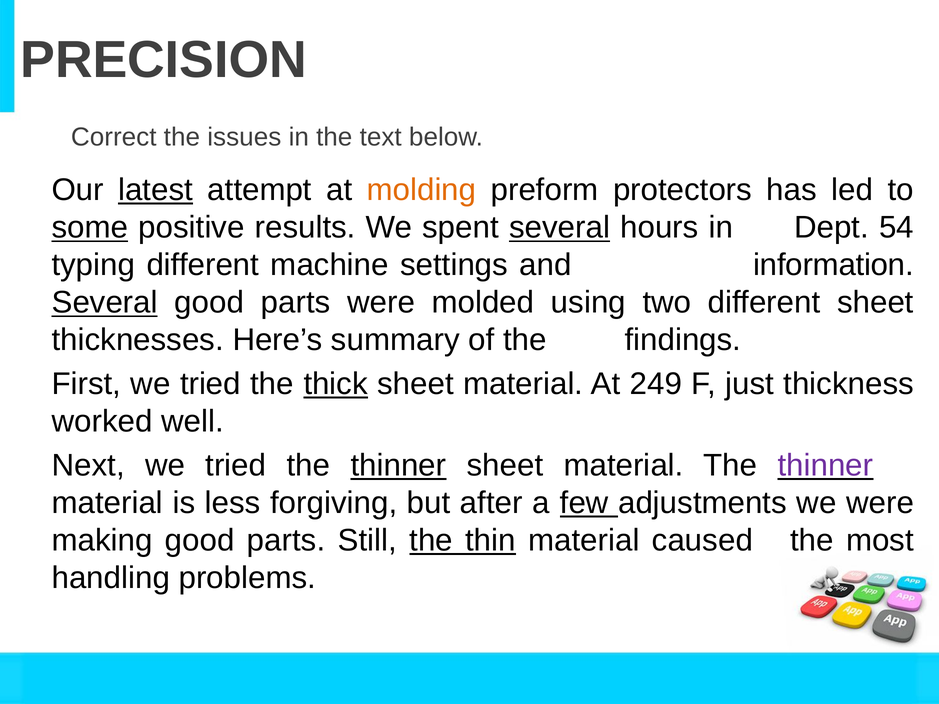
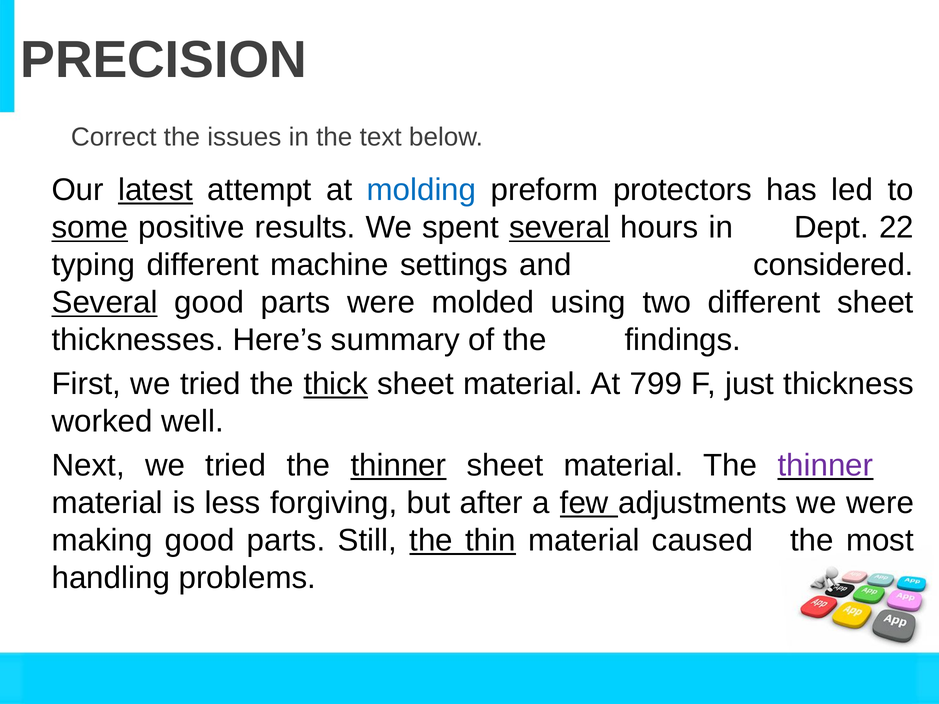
molding colour: orange -> blue
54: 54 -> 22
information: information -> considered
249: 249 -> 799
